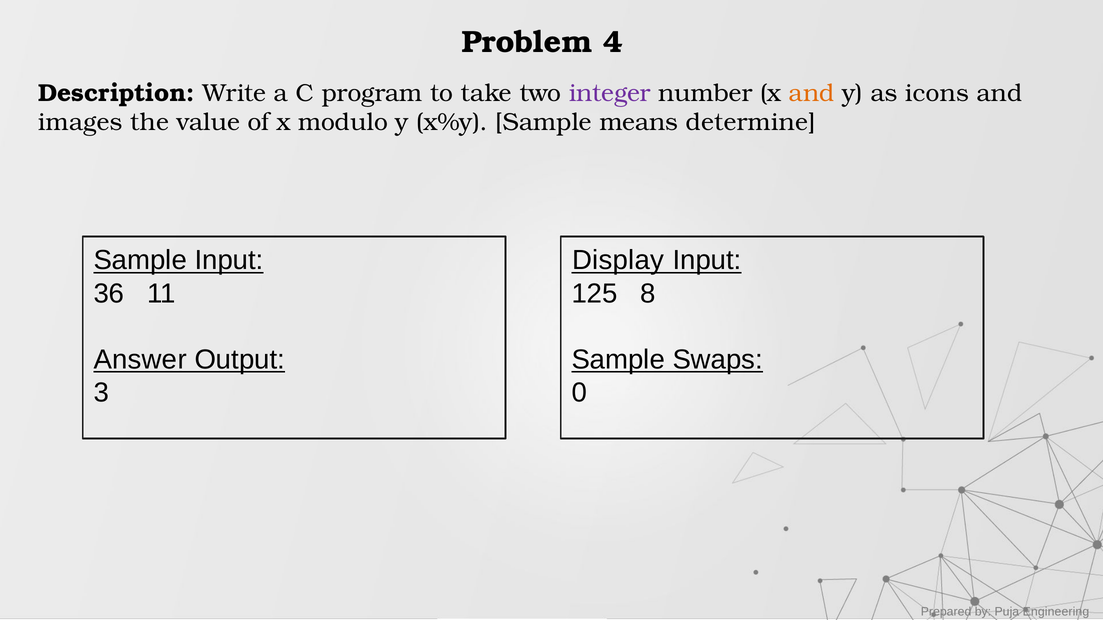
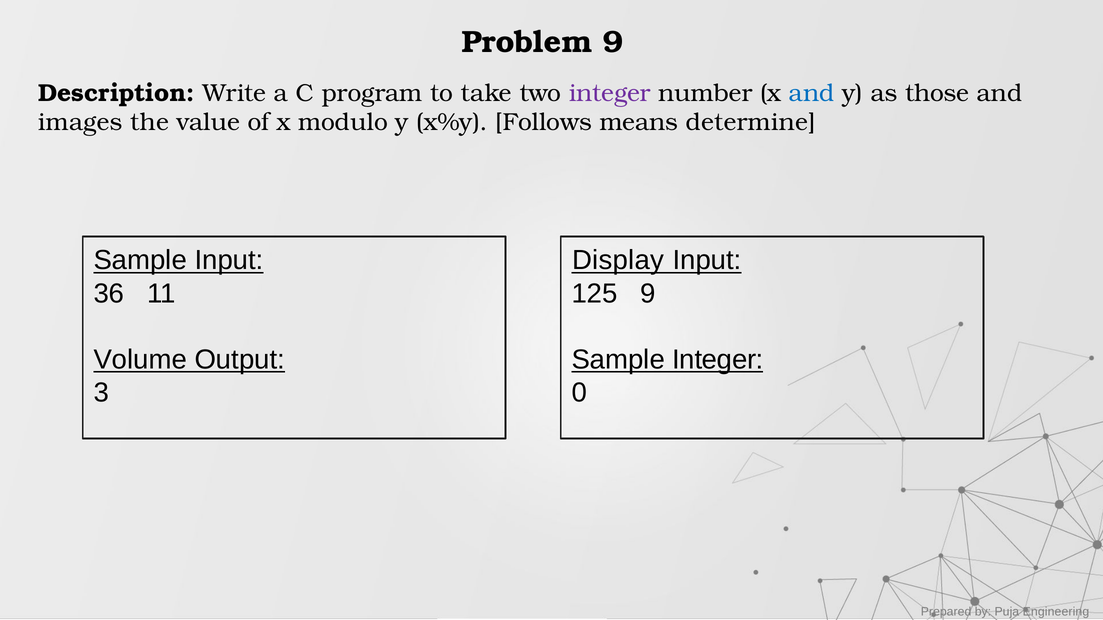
Problem 4: 4 -> 9
and at (812, 93) colour: orange -> blue
icons: icons -> those
x%y Sample: Sample -> Follows
125 8: 8 -> 9
Answer: Answer -> Volume
Sample Swaps: Swaps -> Integer
